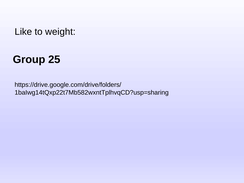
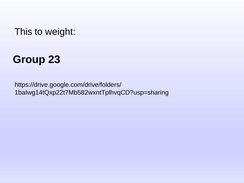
Like: Like -> This
25: 25 -> 23
